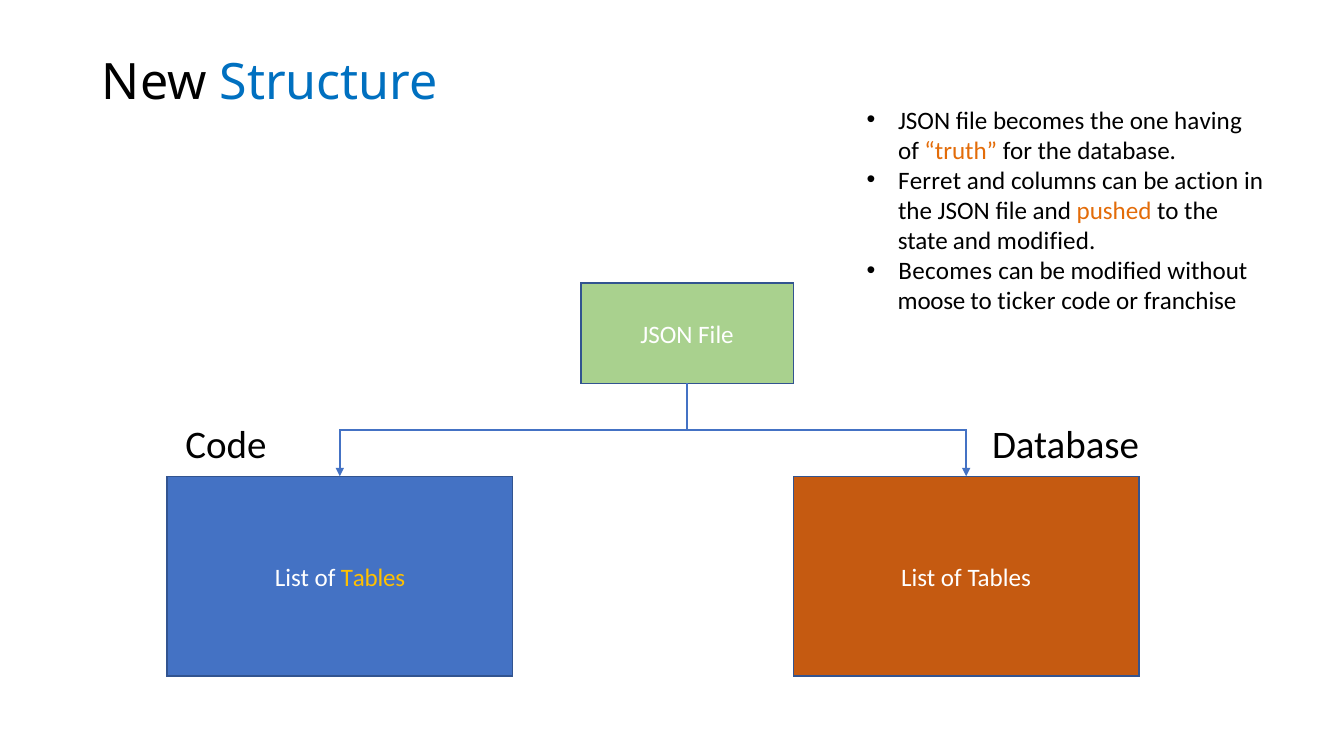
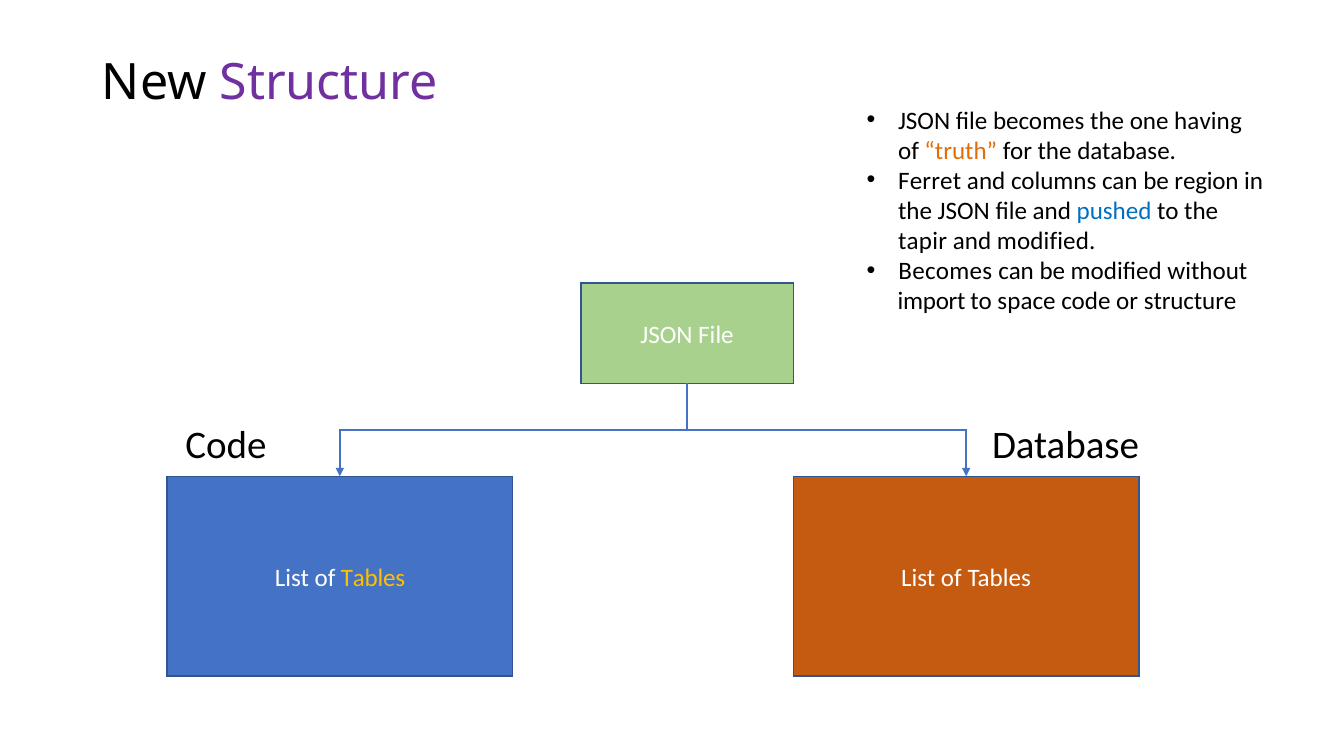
Structure at (329, 83) colour: blue -> purple
action: action -> region
pushed colour: orange -> blue
state: state -> tapir
moose: moose -> import
ticker: ticker -> space
or franchise: franchise -> structure
